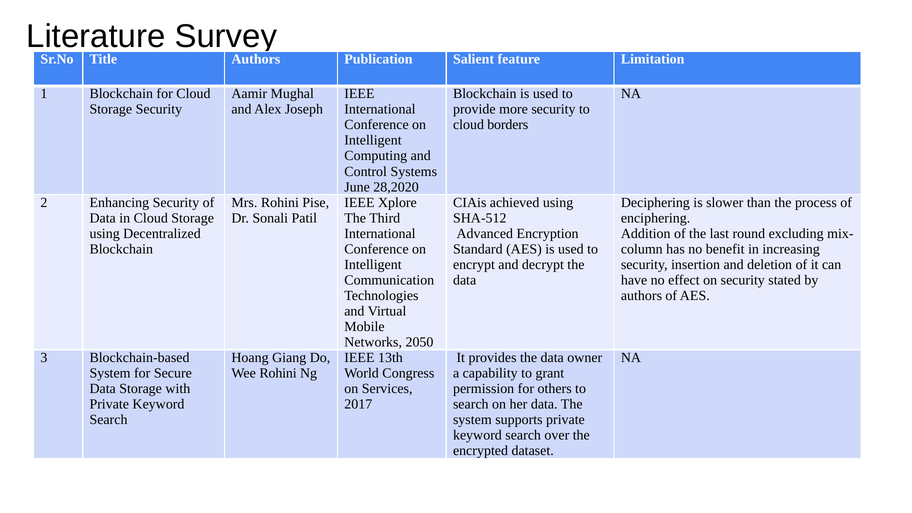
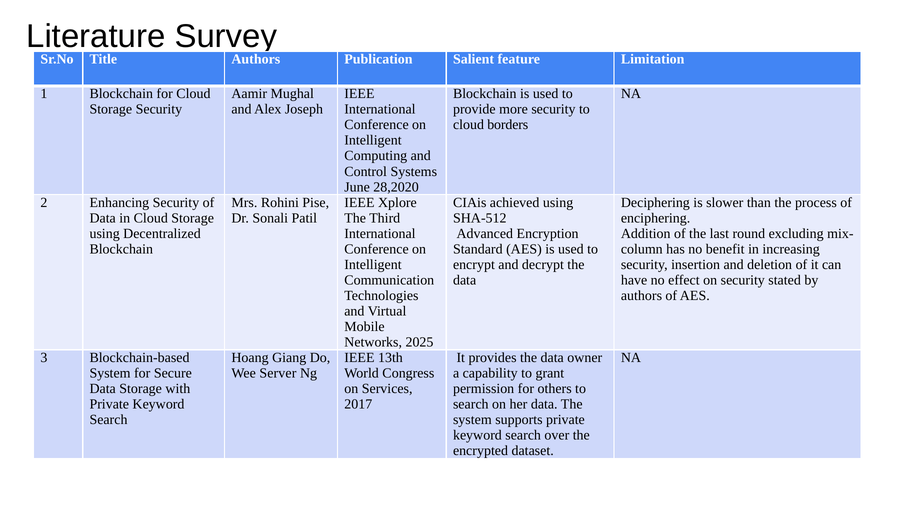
2050: 2050 -> 2025
Wee Rohini: Rohini -> Server
